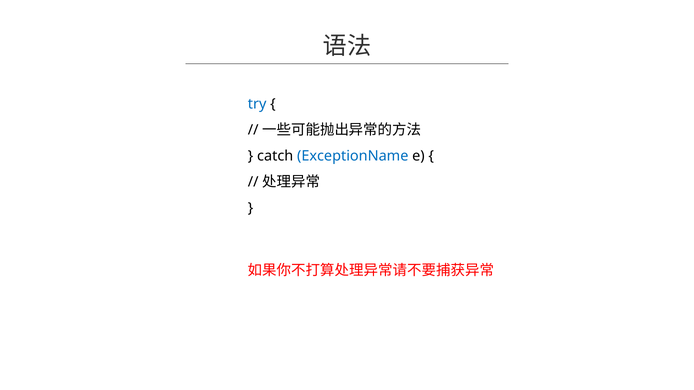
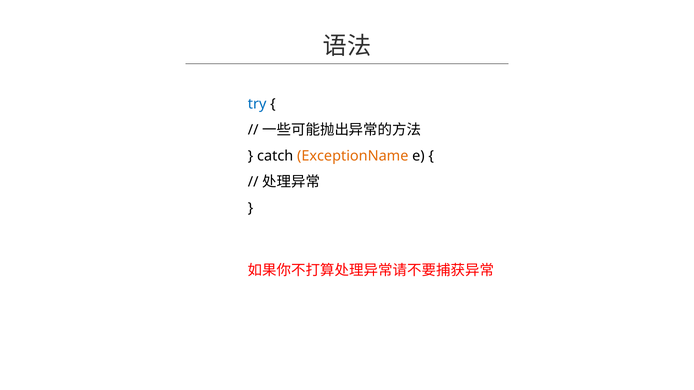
ExceptionName colour: blue -> orange
